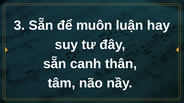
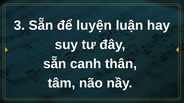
muôn: muôn -> luyện
